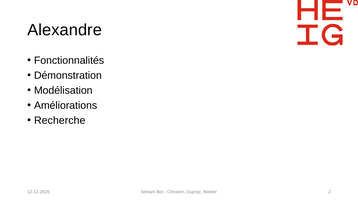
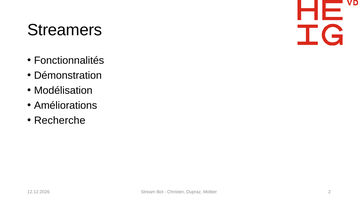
Alexandre: Alexandre -> Streamers
